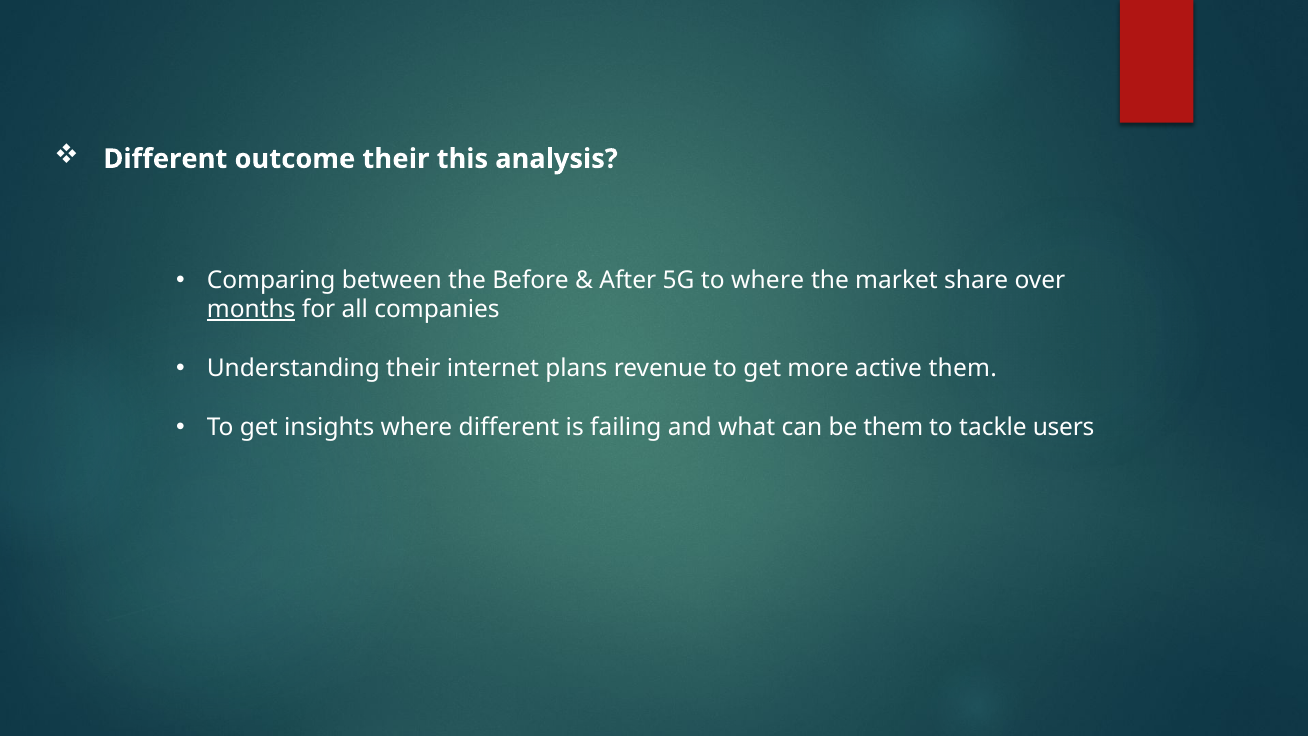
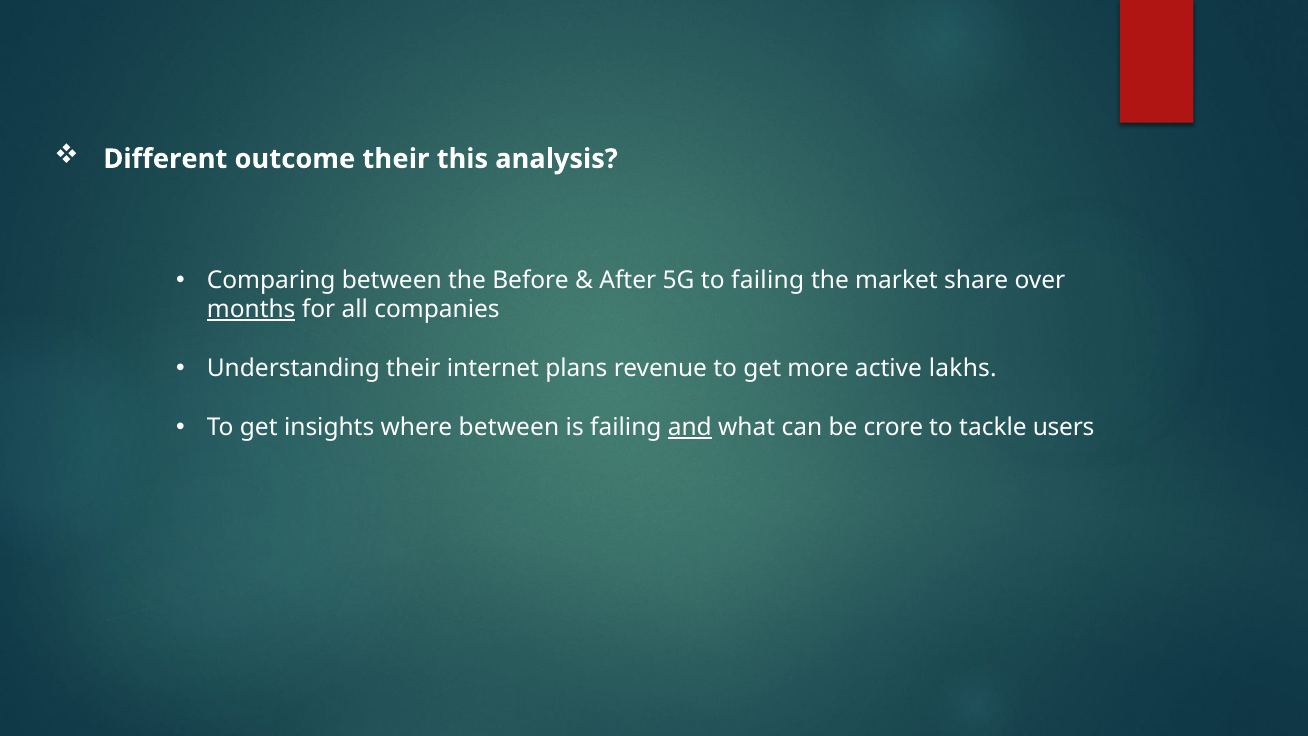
to where: where -> failing
active them: them -> lakhs
where different: different -> between
and underline: none -> present
be them: them -> crore
